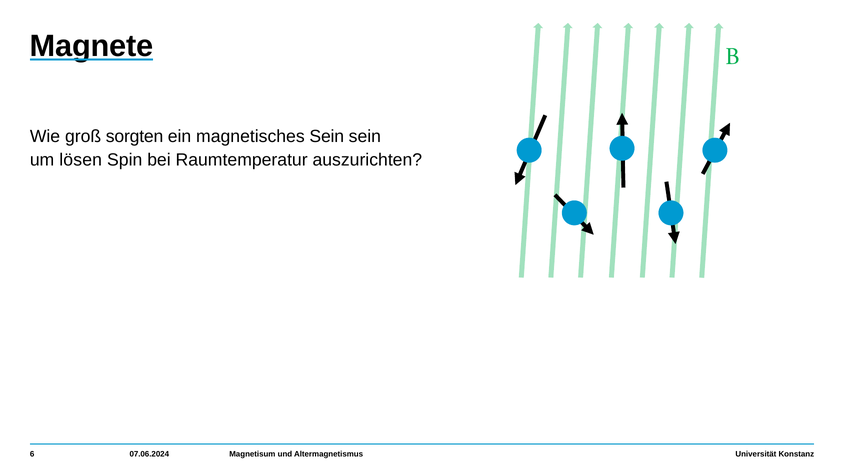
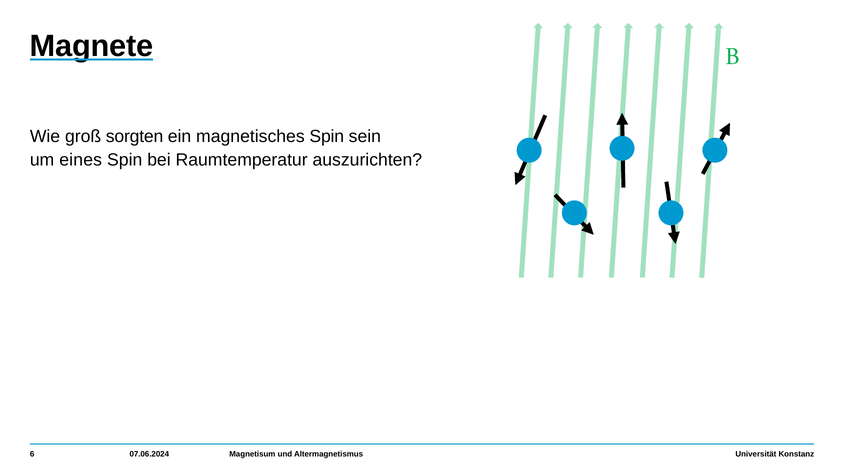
magnetisches Sein: Sein -> Spin
lösen: lösen -> eines
